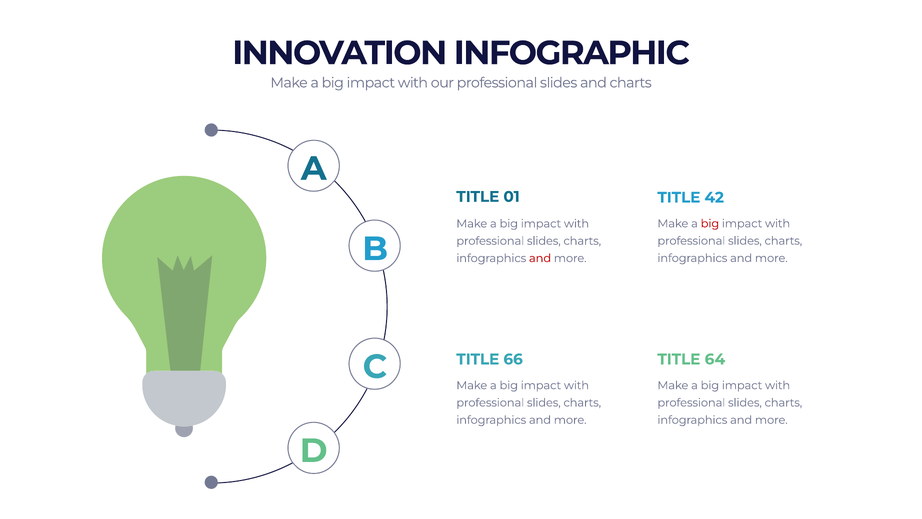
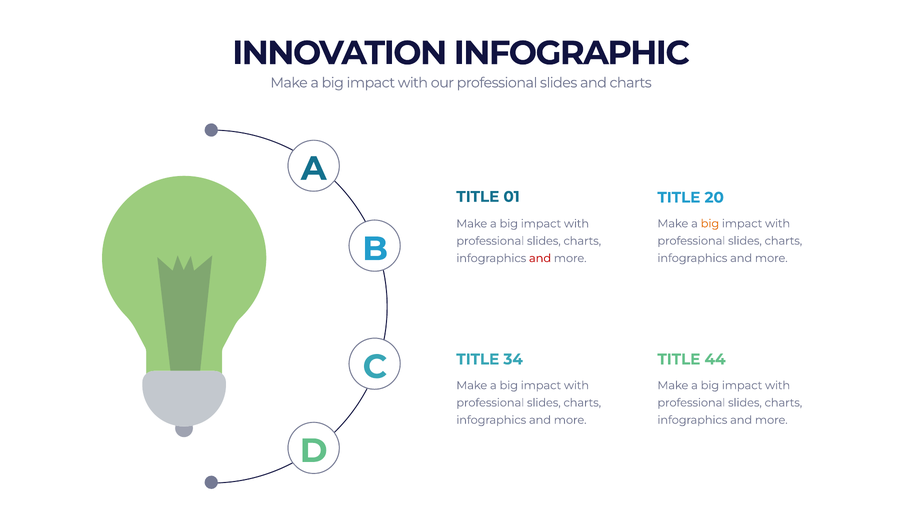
42: 42 -> 20
big at (710, 223) colour: red -> orange
66: 66 -> 34
64: 64 -> 44
